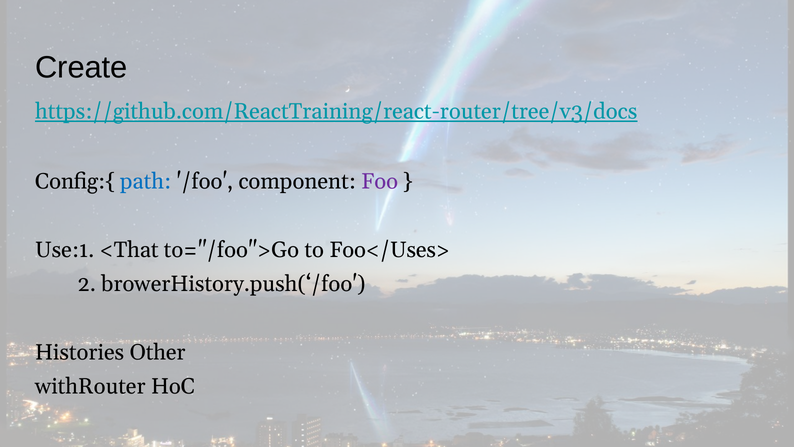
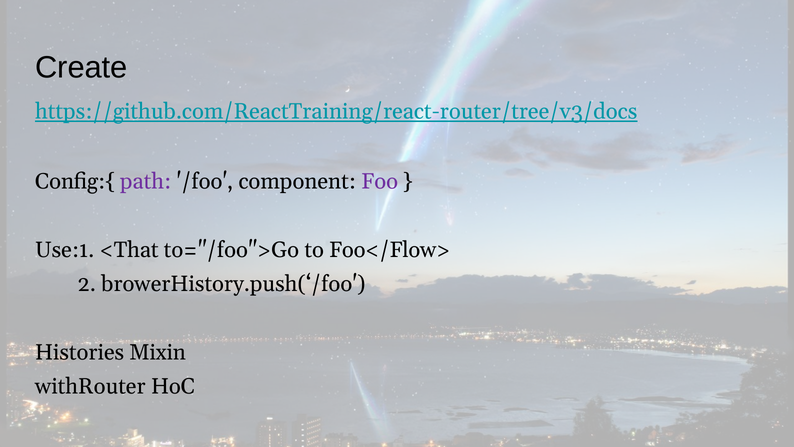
path colour: blue -> purple
Foo</Uses>: Foo</Uses> -> Foo</Flow>
Other: Other -> Mixin
